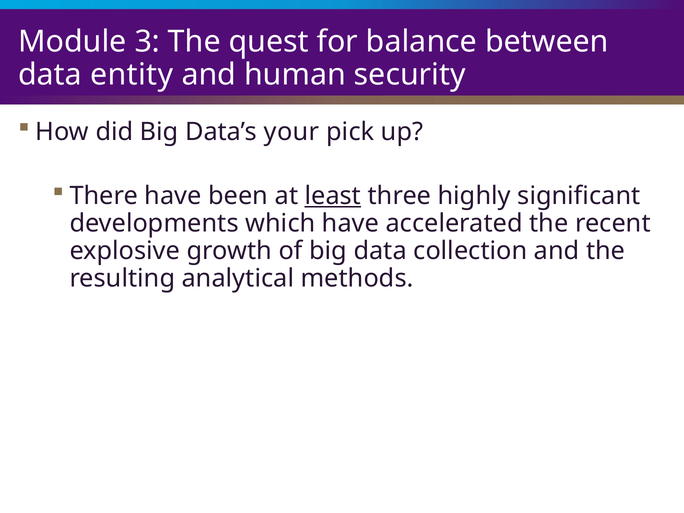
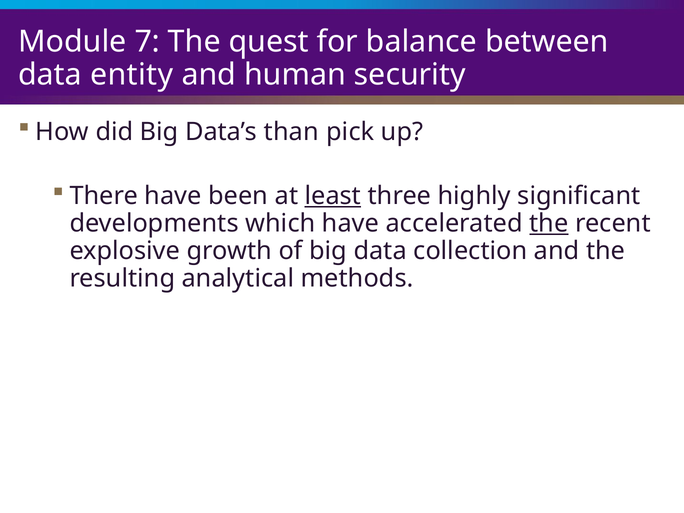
3: 3 -> 7
your: your -> than
the at (549, 223) underline: none -> present
